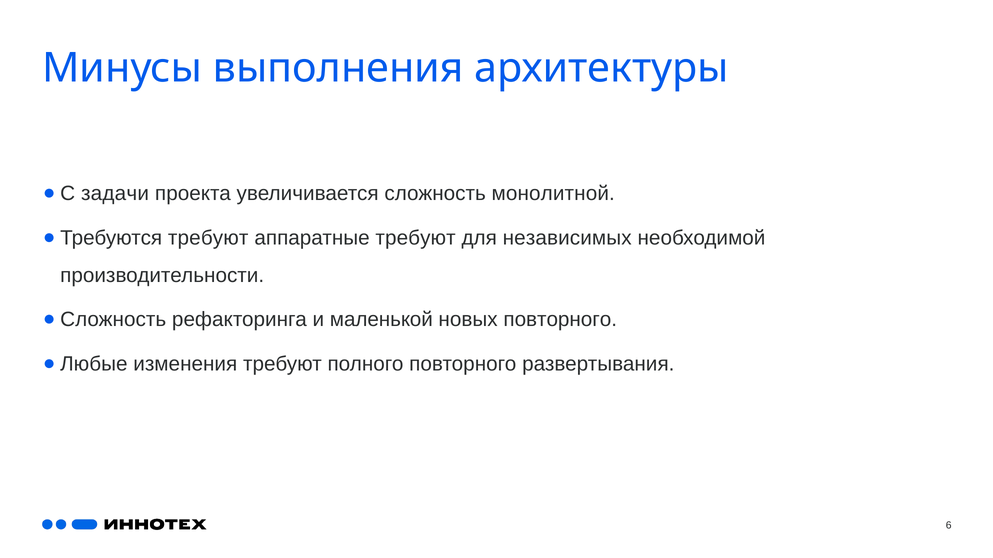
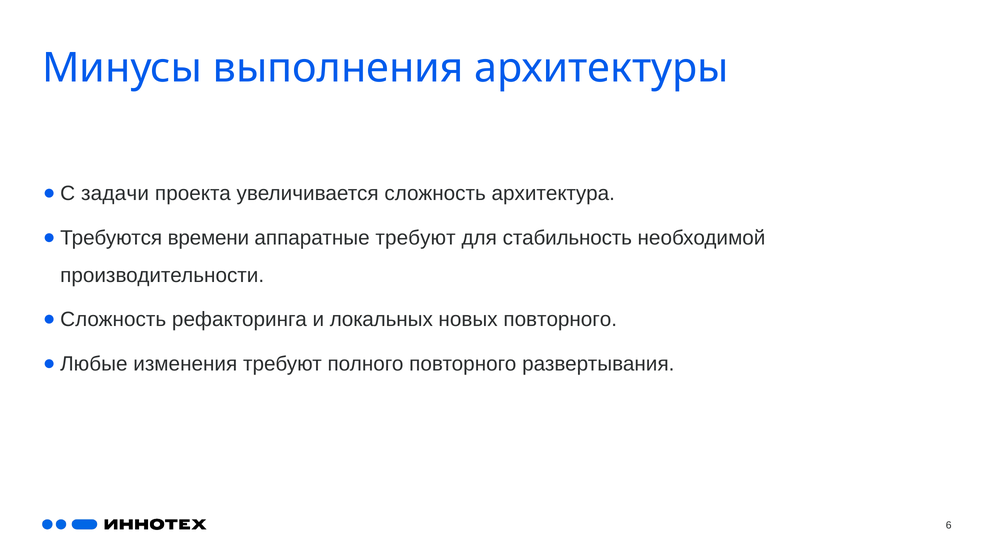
монолитной: монолитной -> архитектура
требуют at (208, 238): требуют -> времени
независимых: независимых -> стабильность
маленькой: маленькой -> локальных
